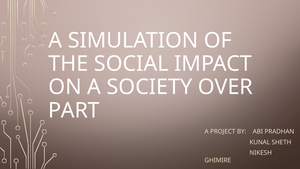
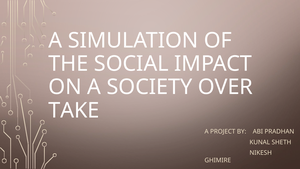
PART: PART -> TAKE
